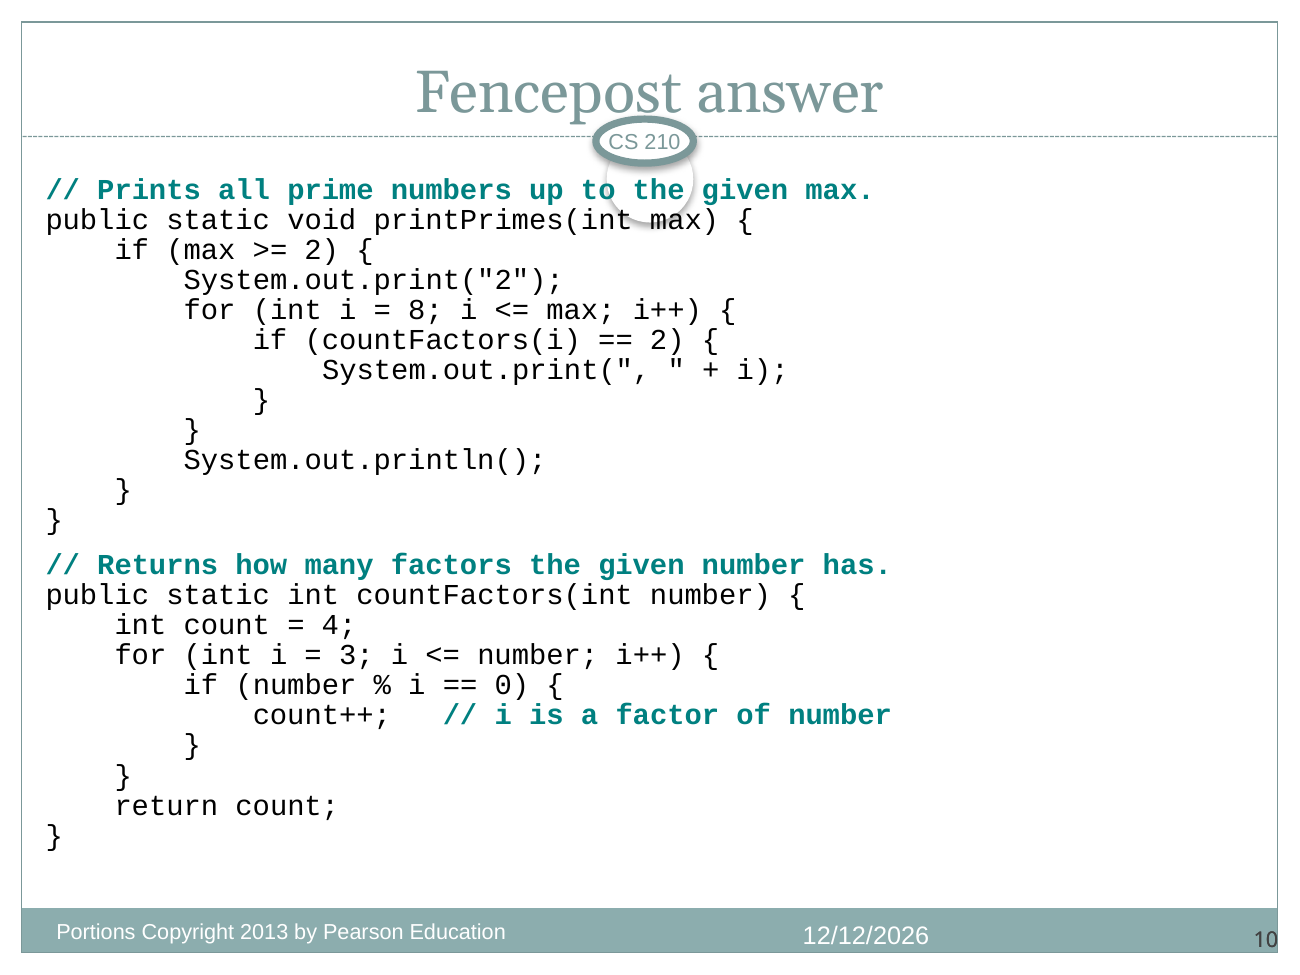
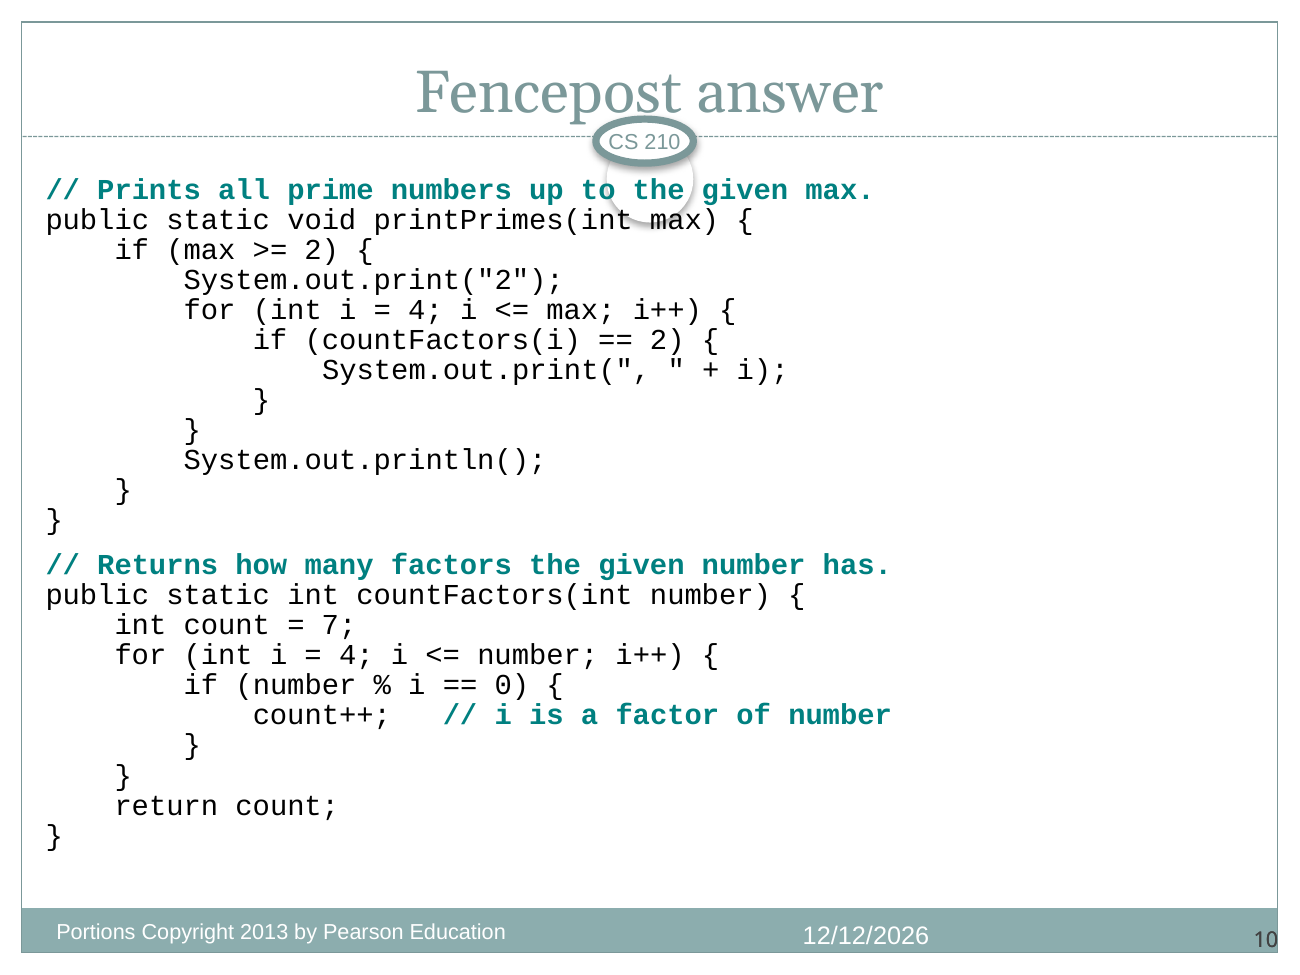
8 at (426, 310): 8 -> 4
4: 4 -> 7
3 at (356, 655): 3 -> 4
